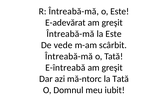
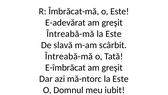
R Întreabă-mă: Întreabă-mă -> Îmbrăcat-mă
vede: vede -> slavă
E-întreabă: E-întreabă -> E-îmbrăcat
mă-ntorc la Tată: Tată -> Este
